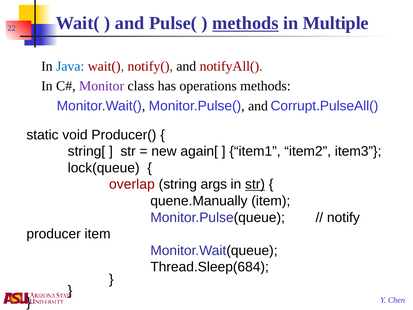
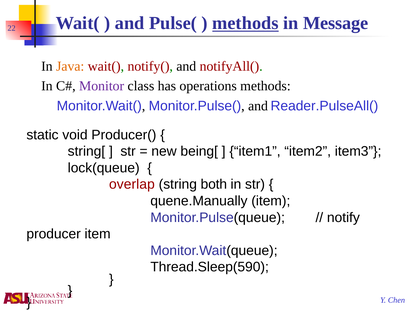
Multiple: Multiple -> Message
Java colour: blue -> orange
Corrupt.PulseAll(: Corrupt.PulseAll( -> Reader.PulseAll(
again[: again[ -> being[
args: args -> both
str at (255, 184) underline: present -> none
Thread.Sleep(684: Thread.Sleep(684 -> Thread.Sleep(590
